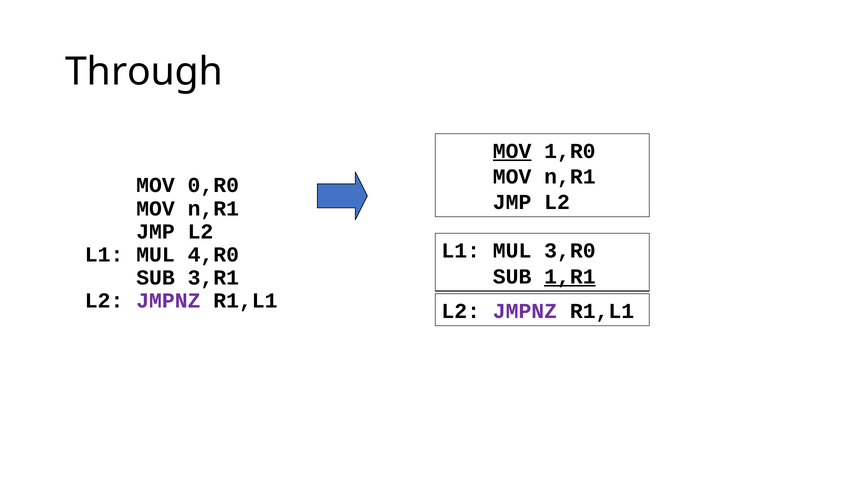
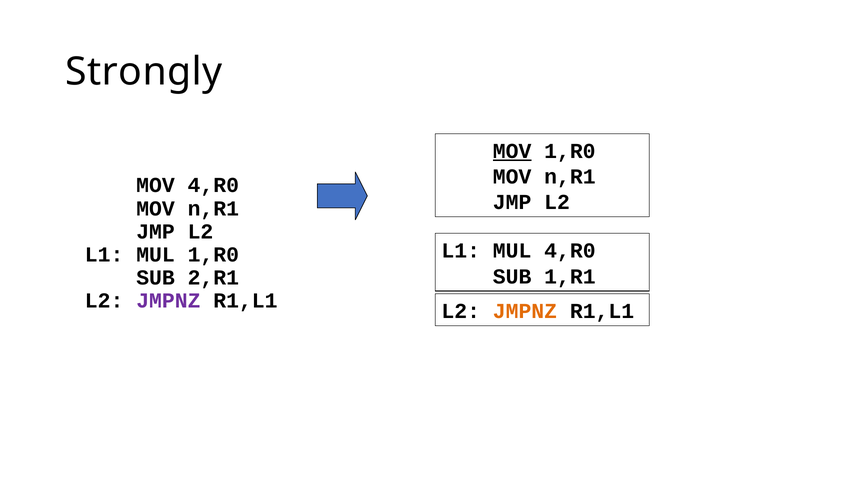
Through: Through -> Strongly
MOV 0,R0: 0,R0 -> 4,R0
MUL 3,R0: 3,R0 -> 4,R0
MUL 4,R0: 4,R0 -> 1,R0
1,R1 underline: present -> none
3,R1: 3,R1 -> 2,R1
JMPNZ at (525, 312) colour: purple -> orange
